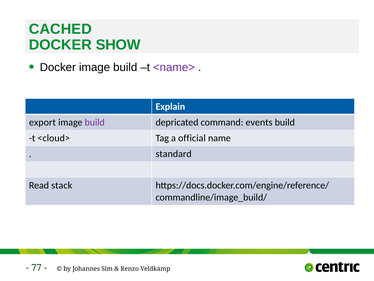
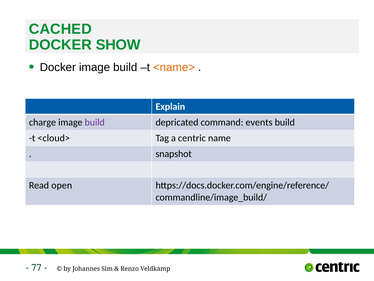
<name> colour: purple -> orange
export: export -> charge
official: official -> centric
standard: standard -> snapshot
stack: stack -> open
